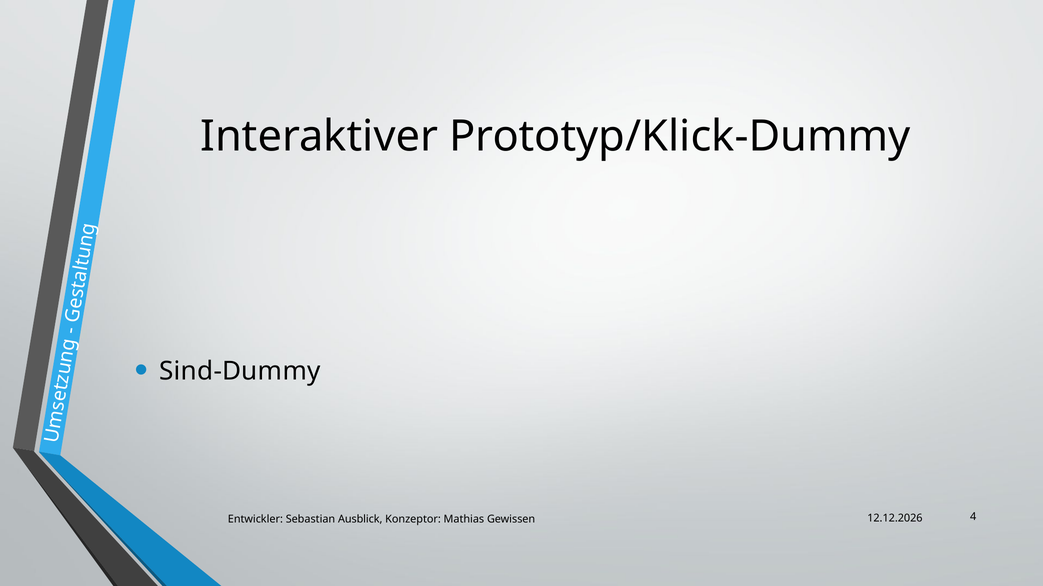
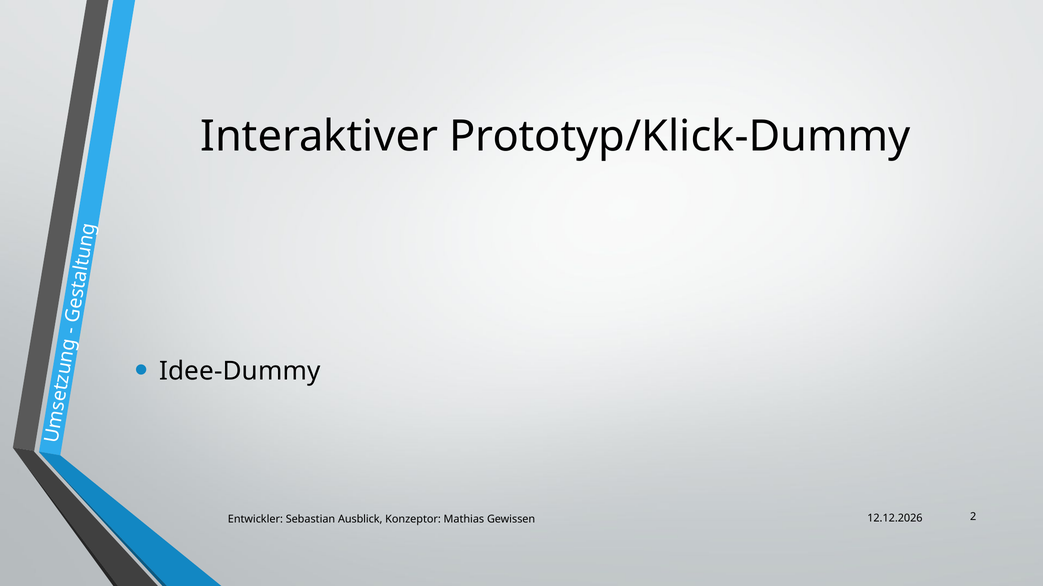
Sind-Dummy: Sind-Dummy -> Idee-Dummy
4: 4 -> 2
